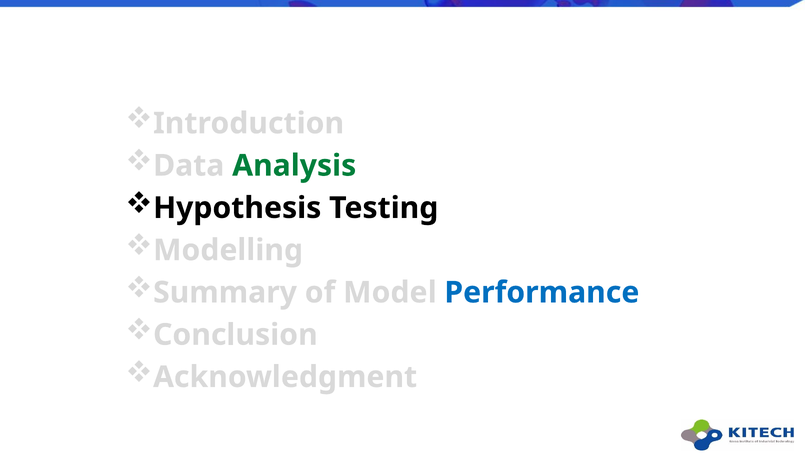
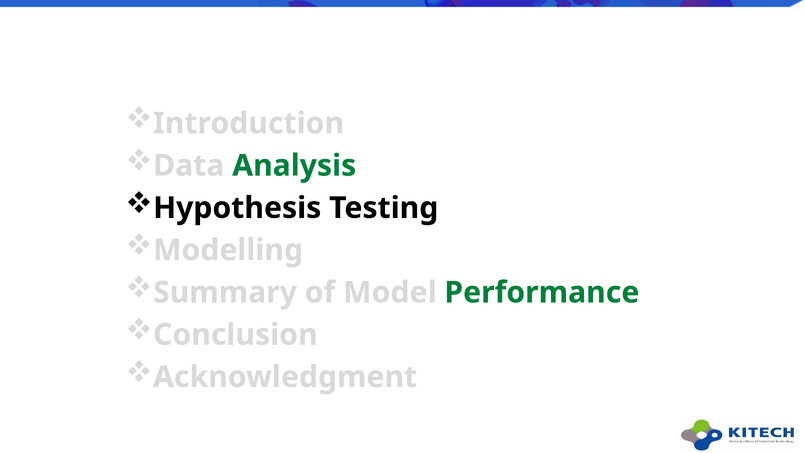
Performance colour: blue -> green
